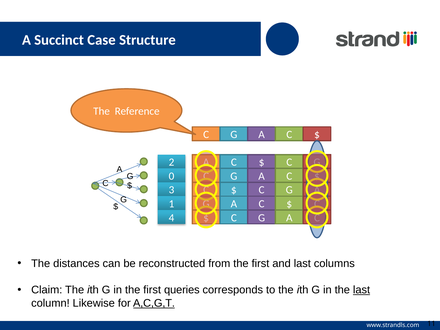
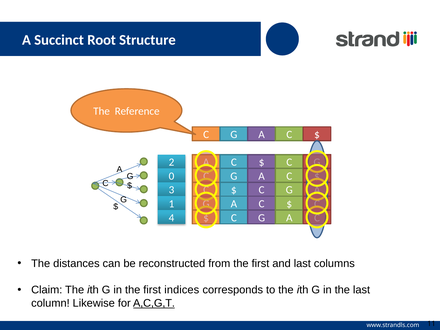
Case: Case -> Root
queries: queries -> indices
last at (362, 290) underline: present -> none
